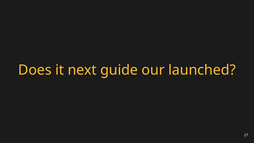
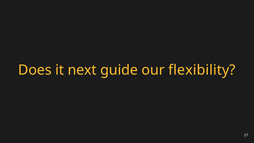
launched: launched -> flexibility
